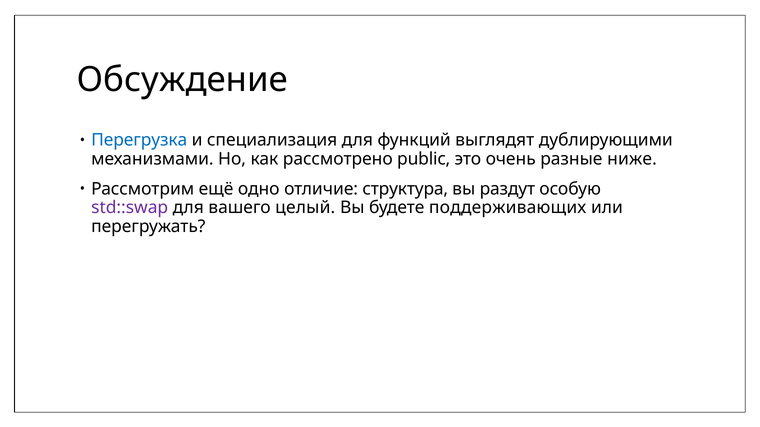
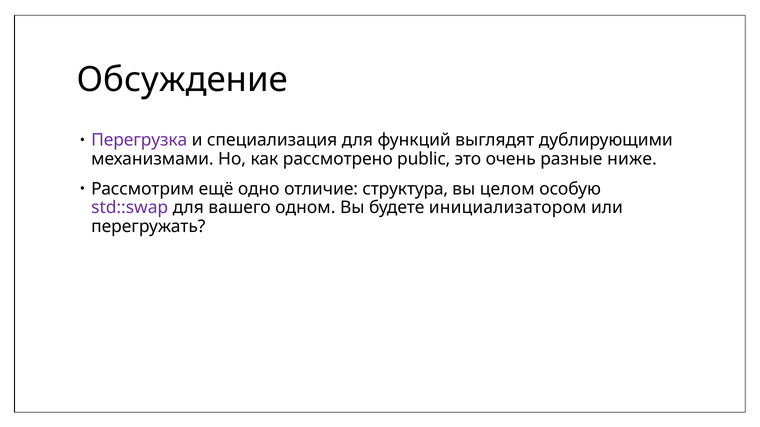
Перегрузка colour: blue -> purple
раздут: раздут -> целом
целый: целый -> одном
поддерживающих: поддерживающих -> инициализатором
